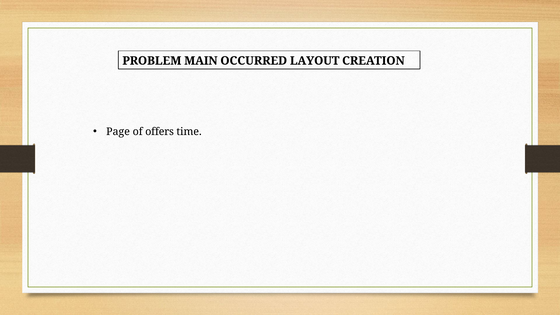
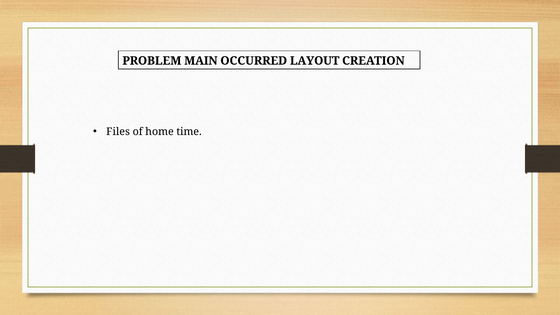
Page: Page -> Files
offers: offers -> home
